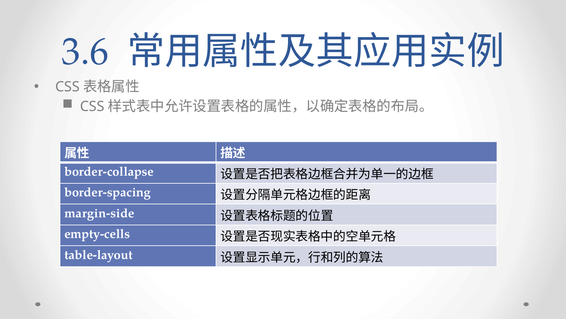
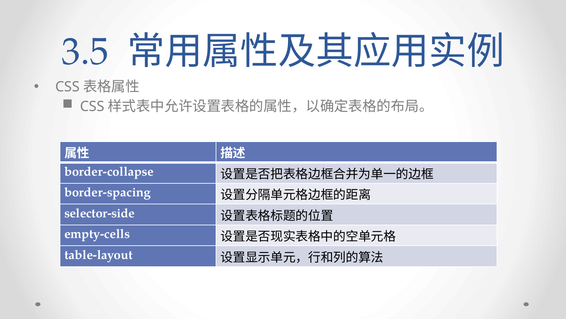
3.6: 3.6 -> 3.5
margin-side: margin-side -> selector-side
